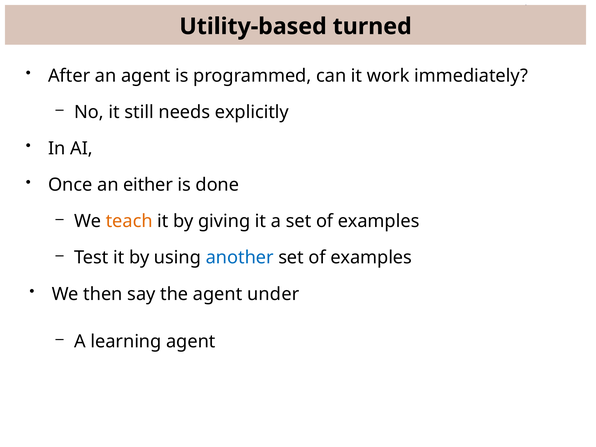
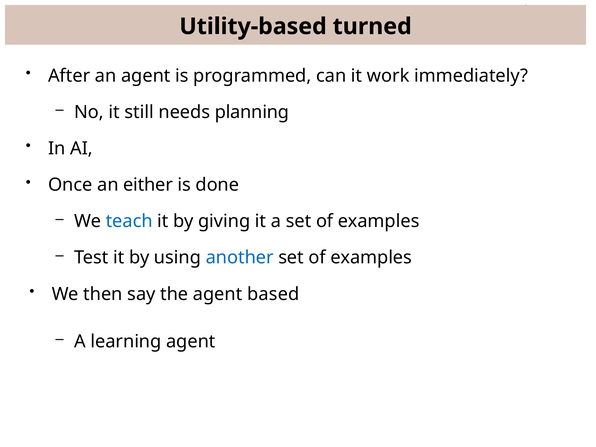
explicitly: explicitly -> planning
teach colour: orange -> blue
under: under -> based
